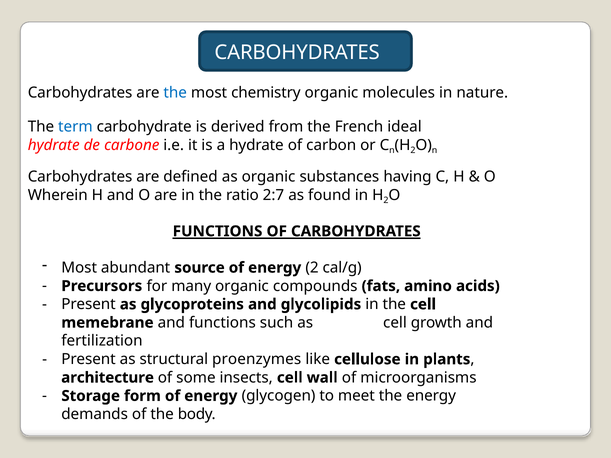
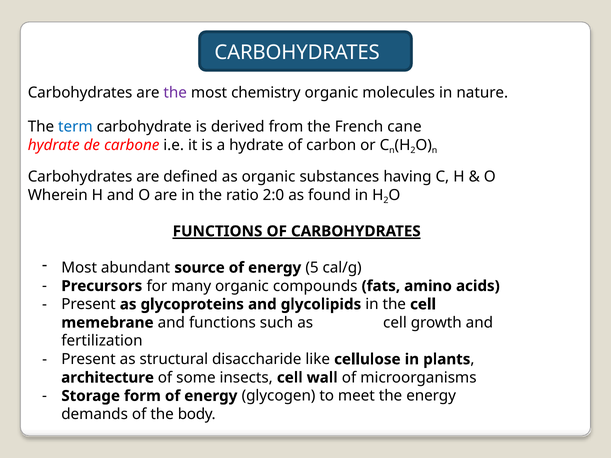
the at (175, 93) colour: blue -> purple
ideal: ideal -> cane
2:7: 2:7 -> 2:0
energy 2: 2 -> 5
proenzymes: proenzymes -> disaccharide
